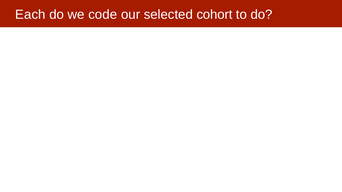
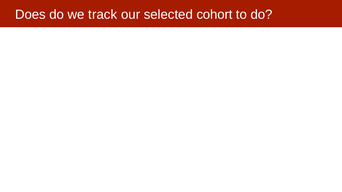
Each: Each -> Does
code: code -> track
